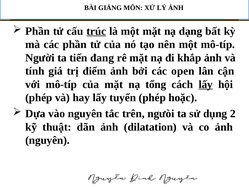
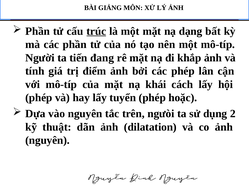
các open: open -> phép
tổng: tổng -> khái
lấy at (206, 84) underline: present -> none
